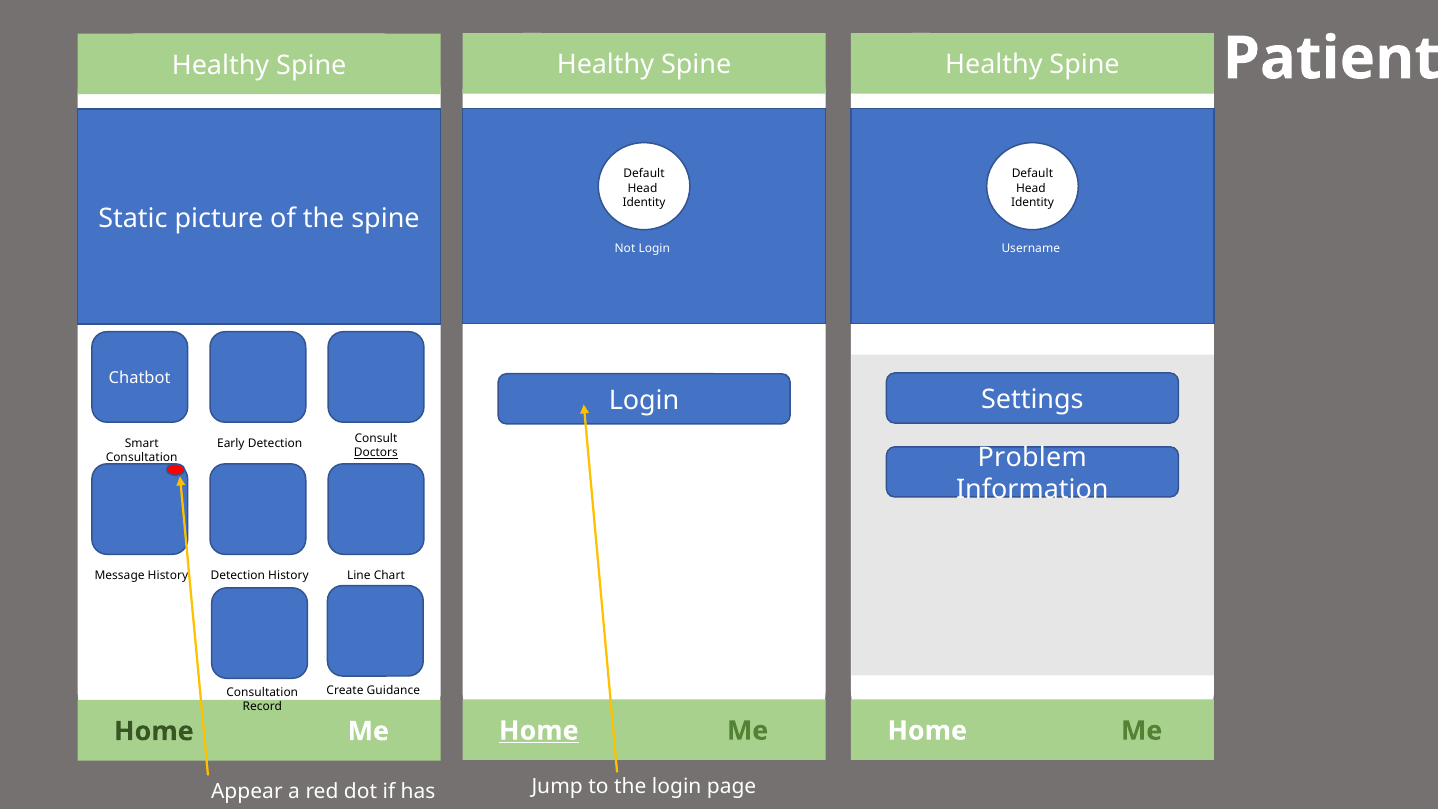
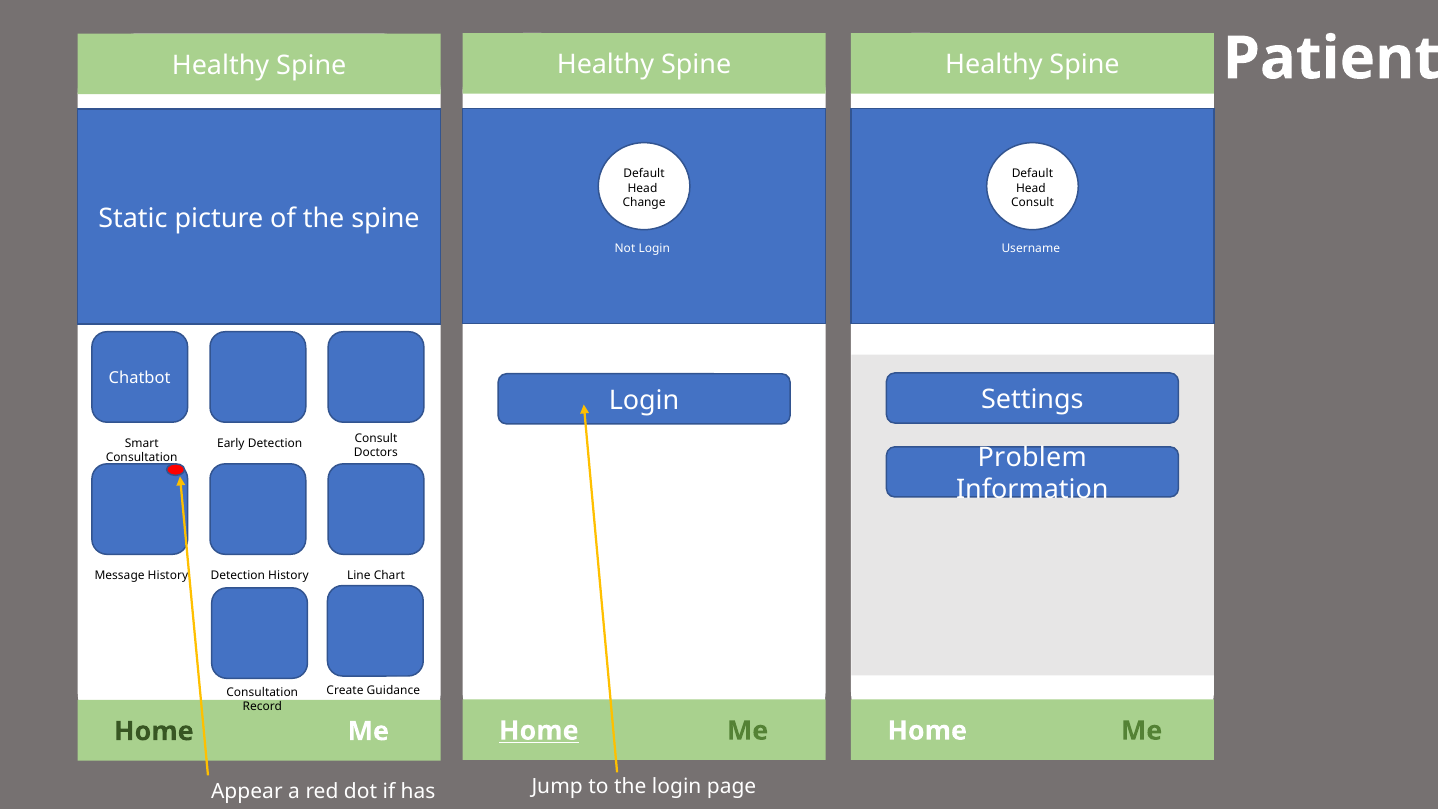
Identity at (644, 203): Identity -> Change
Identity at (1033, 203): Identity -> Consult
Doctors underline: present -> none
